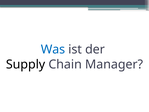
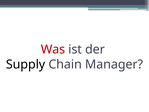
Was colour: blue -> red
